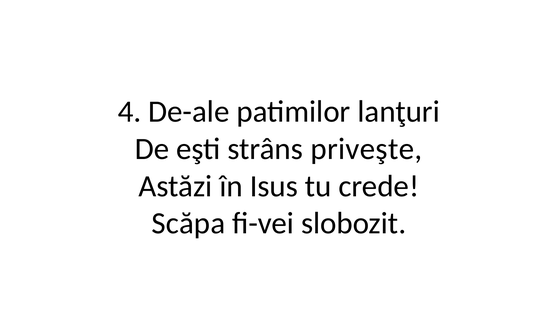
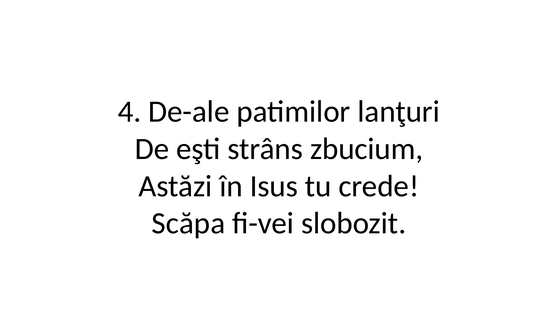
priveşte: priveşte -> zbucium
